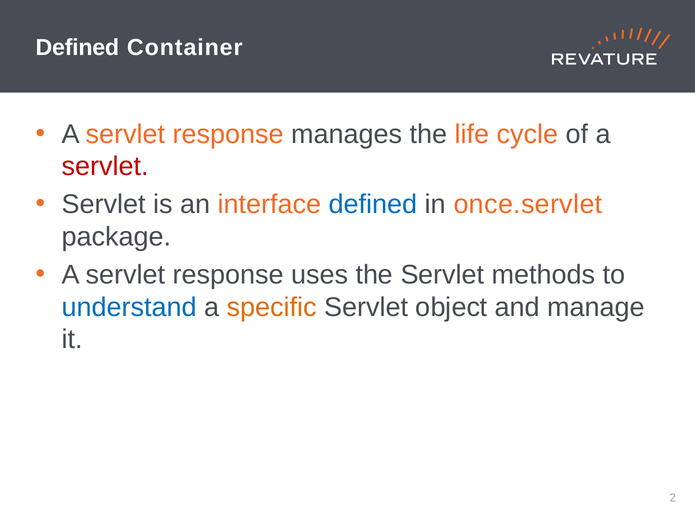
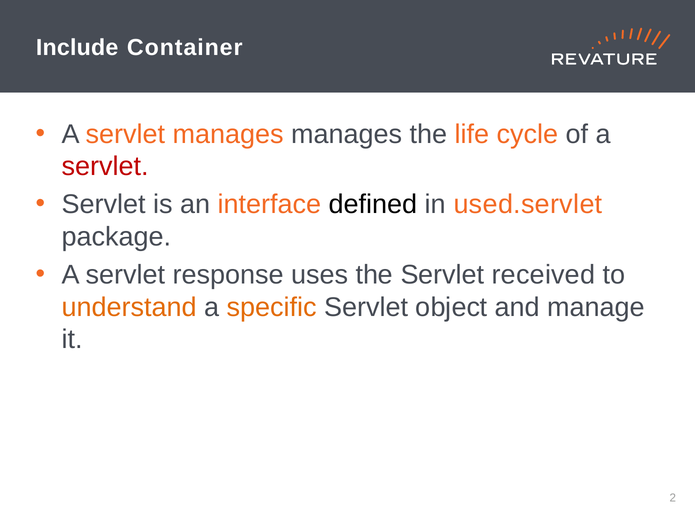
Defined at (77, 48): Defined -> Include
response at (228, 134): response -> manages
defined at (373, 205) colour: blue -> black
once.servlet: once.servlet -> used.servlet
methods: methods -> received
understand colour: blue -> orange
